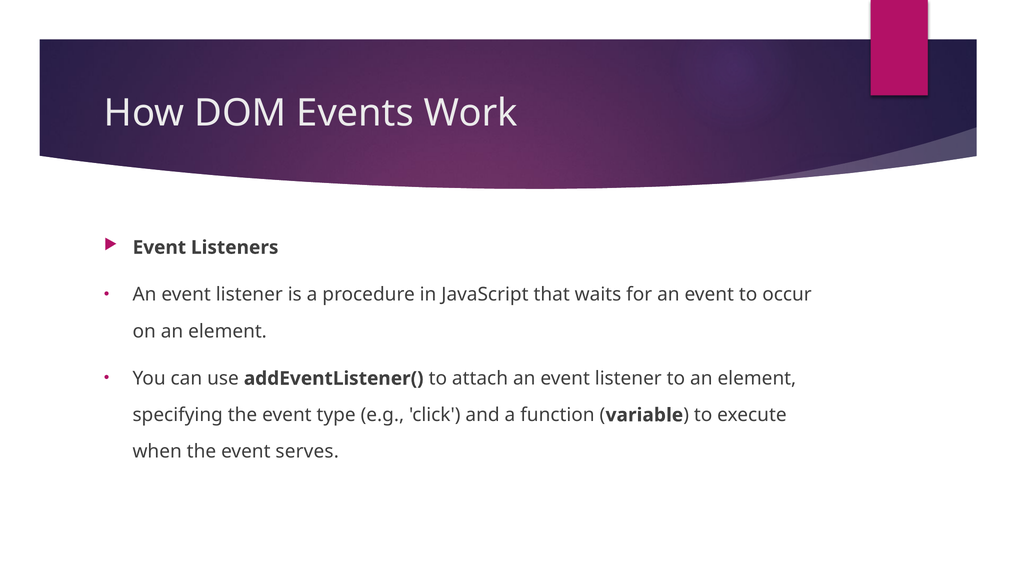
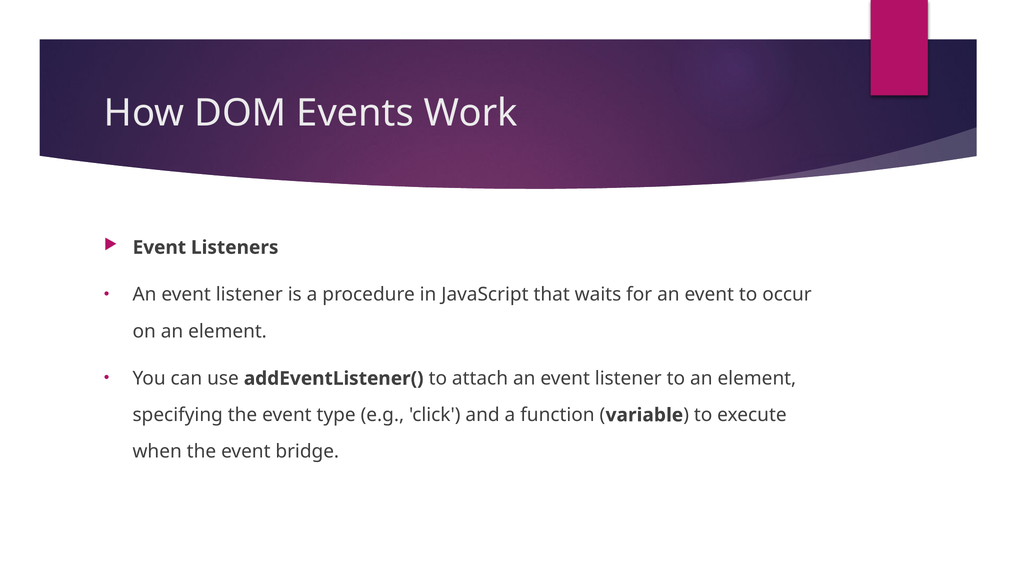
serves: serves -> bridge
